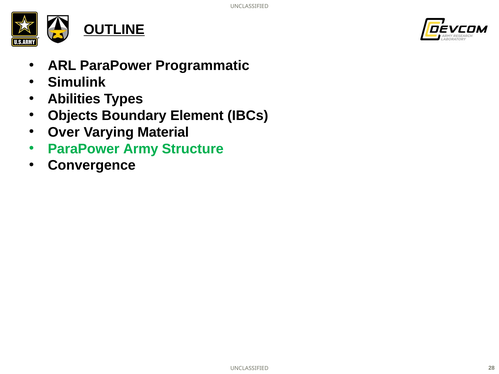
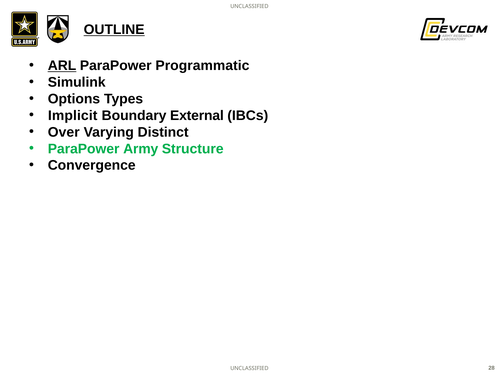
ARL underline: none -> present
Abilities: Abilities -> Options
Objects: Objects -> Implicit
Element: Element -> External
Material: Material -> Distinct
